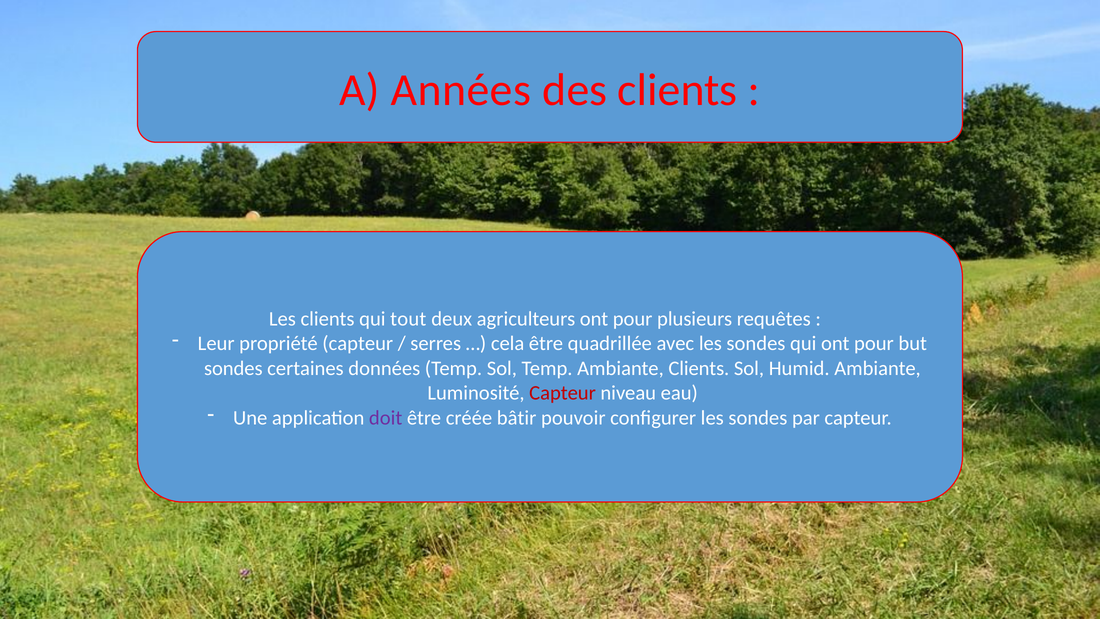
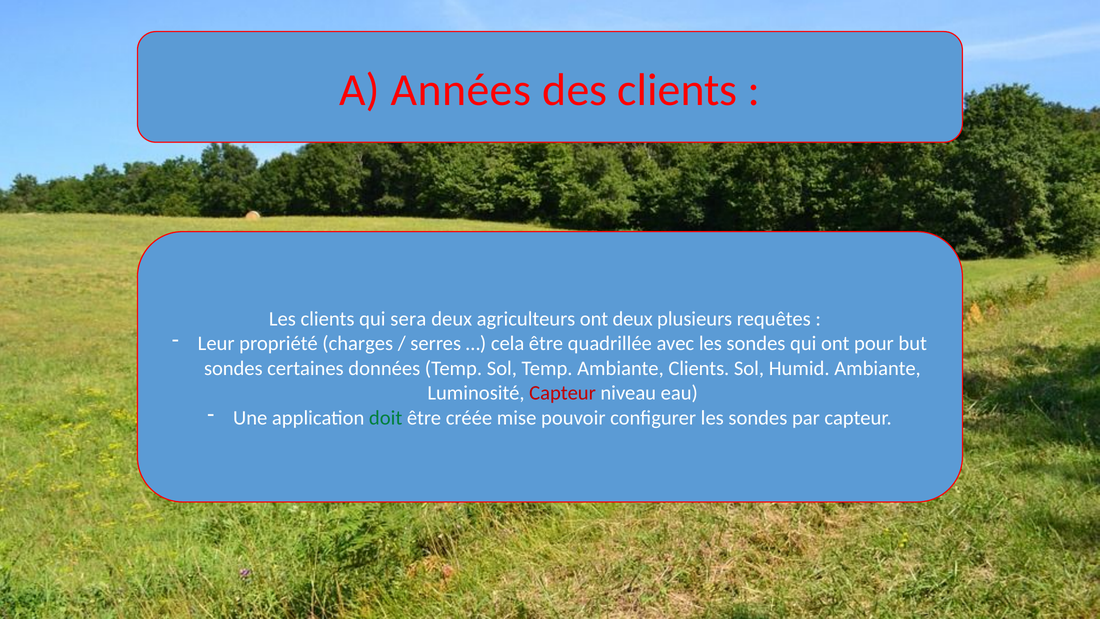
tout: tout -> sera
agriculteurs ont pour: pour -> deux
propriété capteur: capteur -> charges
doit colour: purple -> green
bâtir: bâtir -> mise
